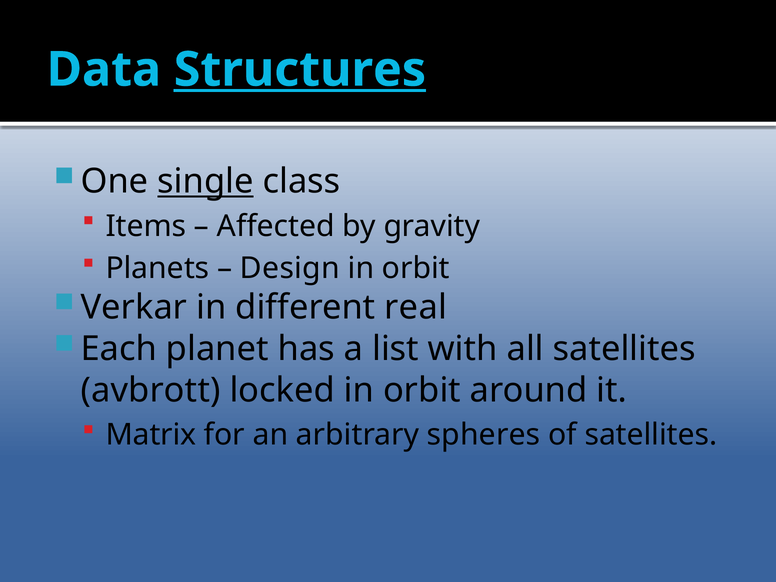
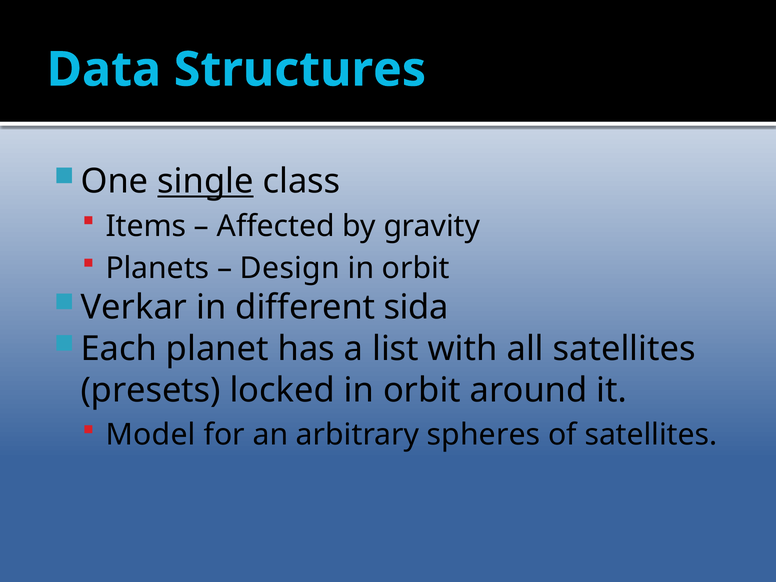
Structures underline: present -> none
real: real -> sida
avbrott: avbrott -> presets
Matrix: Matrix -> Model
